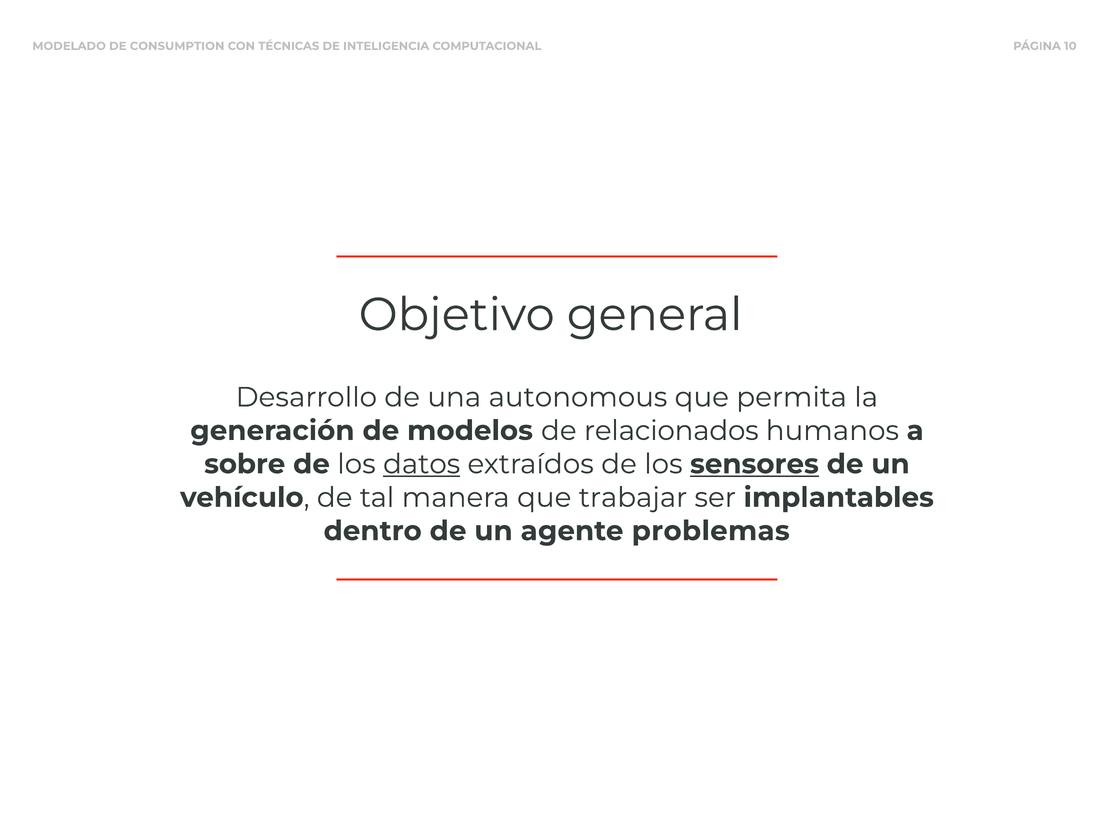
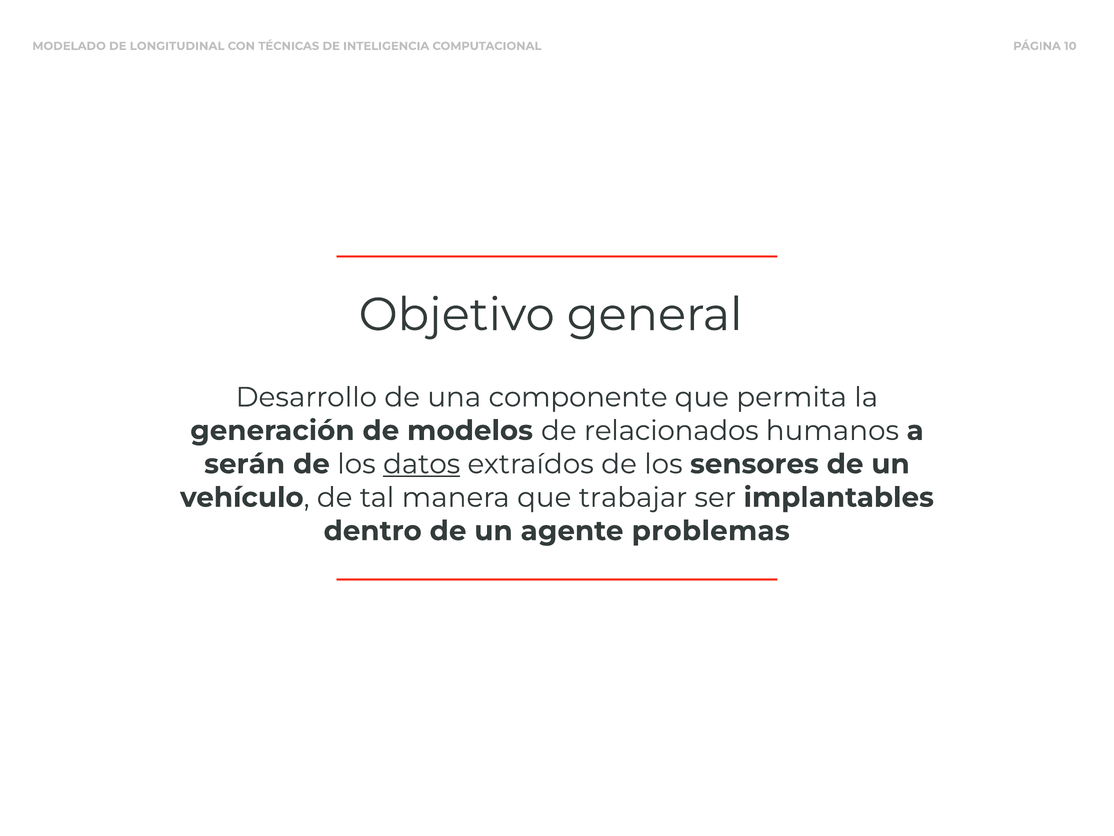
CONSUMPTION: CONSUMPTION -> LONGITUDINAL
autonomous: autonomous -> componente
sobre: sobre -> serán
sensores underline: present -> none
